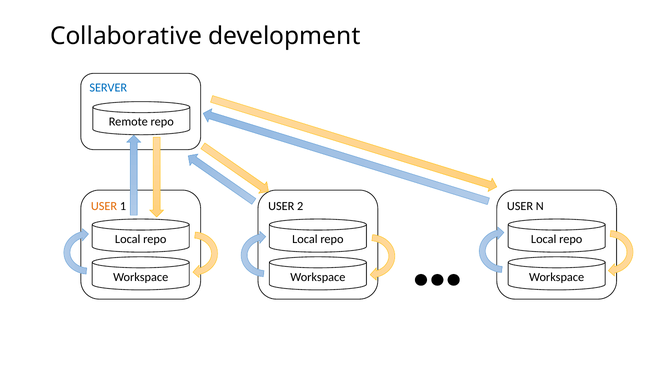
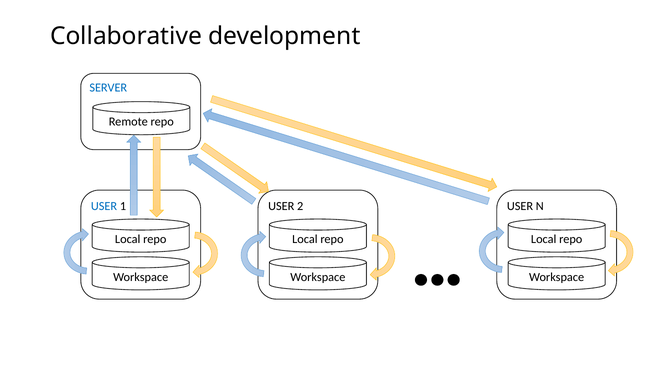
USER at (104, 206) colour: orange -> blue
